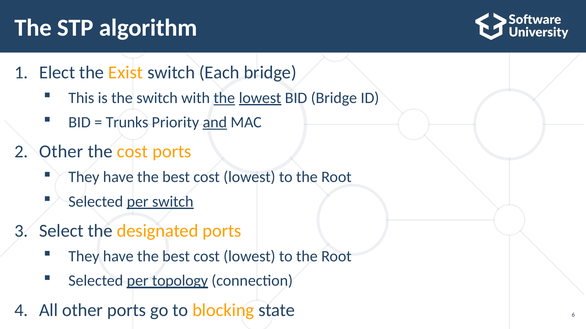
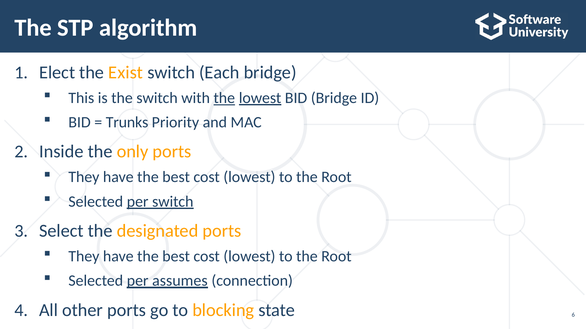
and underline: present -> none
Other at (61, 152): Other -> Inside
the cost: cost -> only
topology: topology -> assumes
